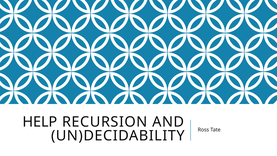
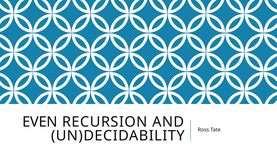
HELP: HELP -> EVEN
